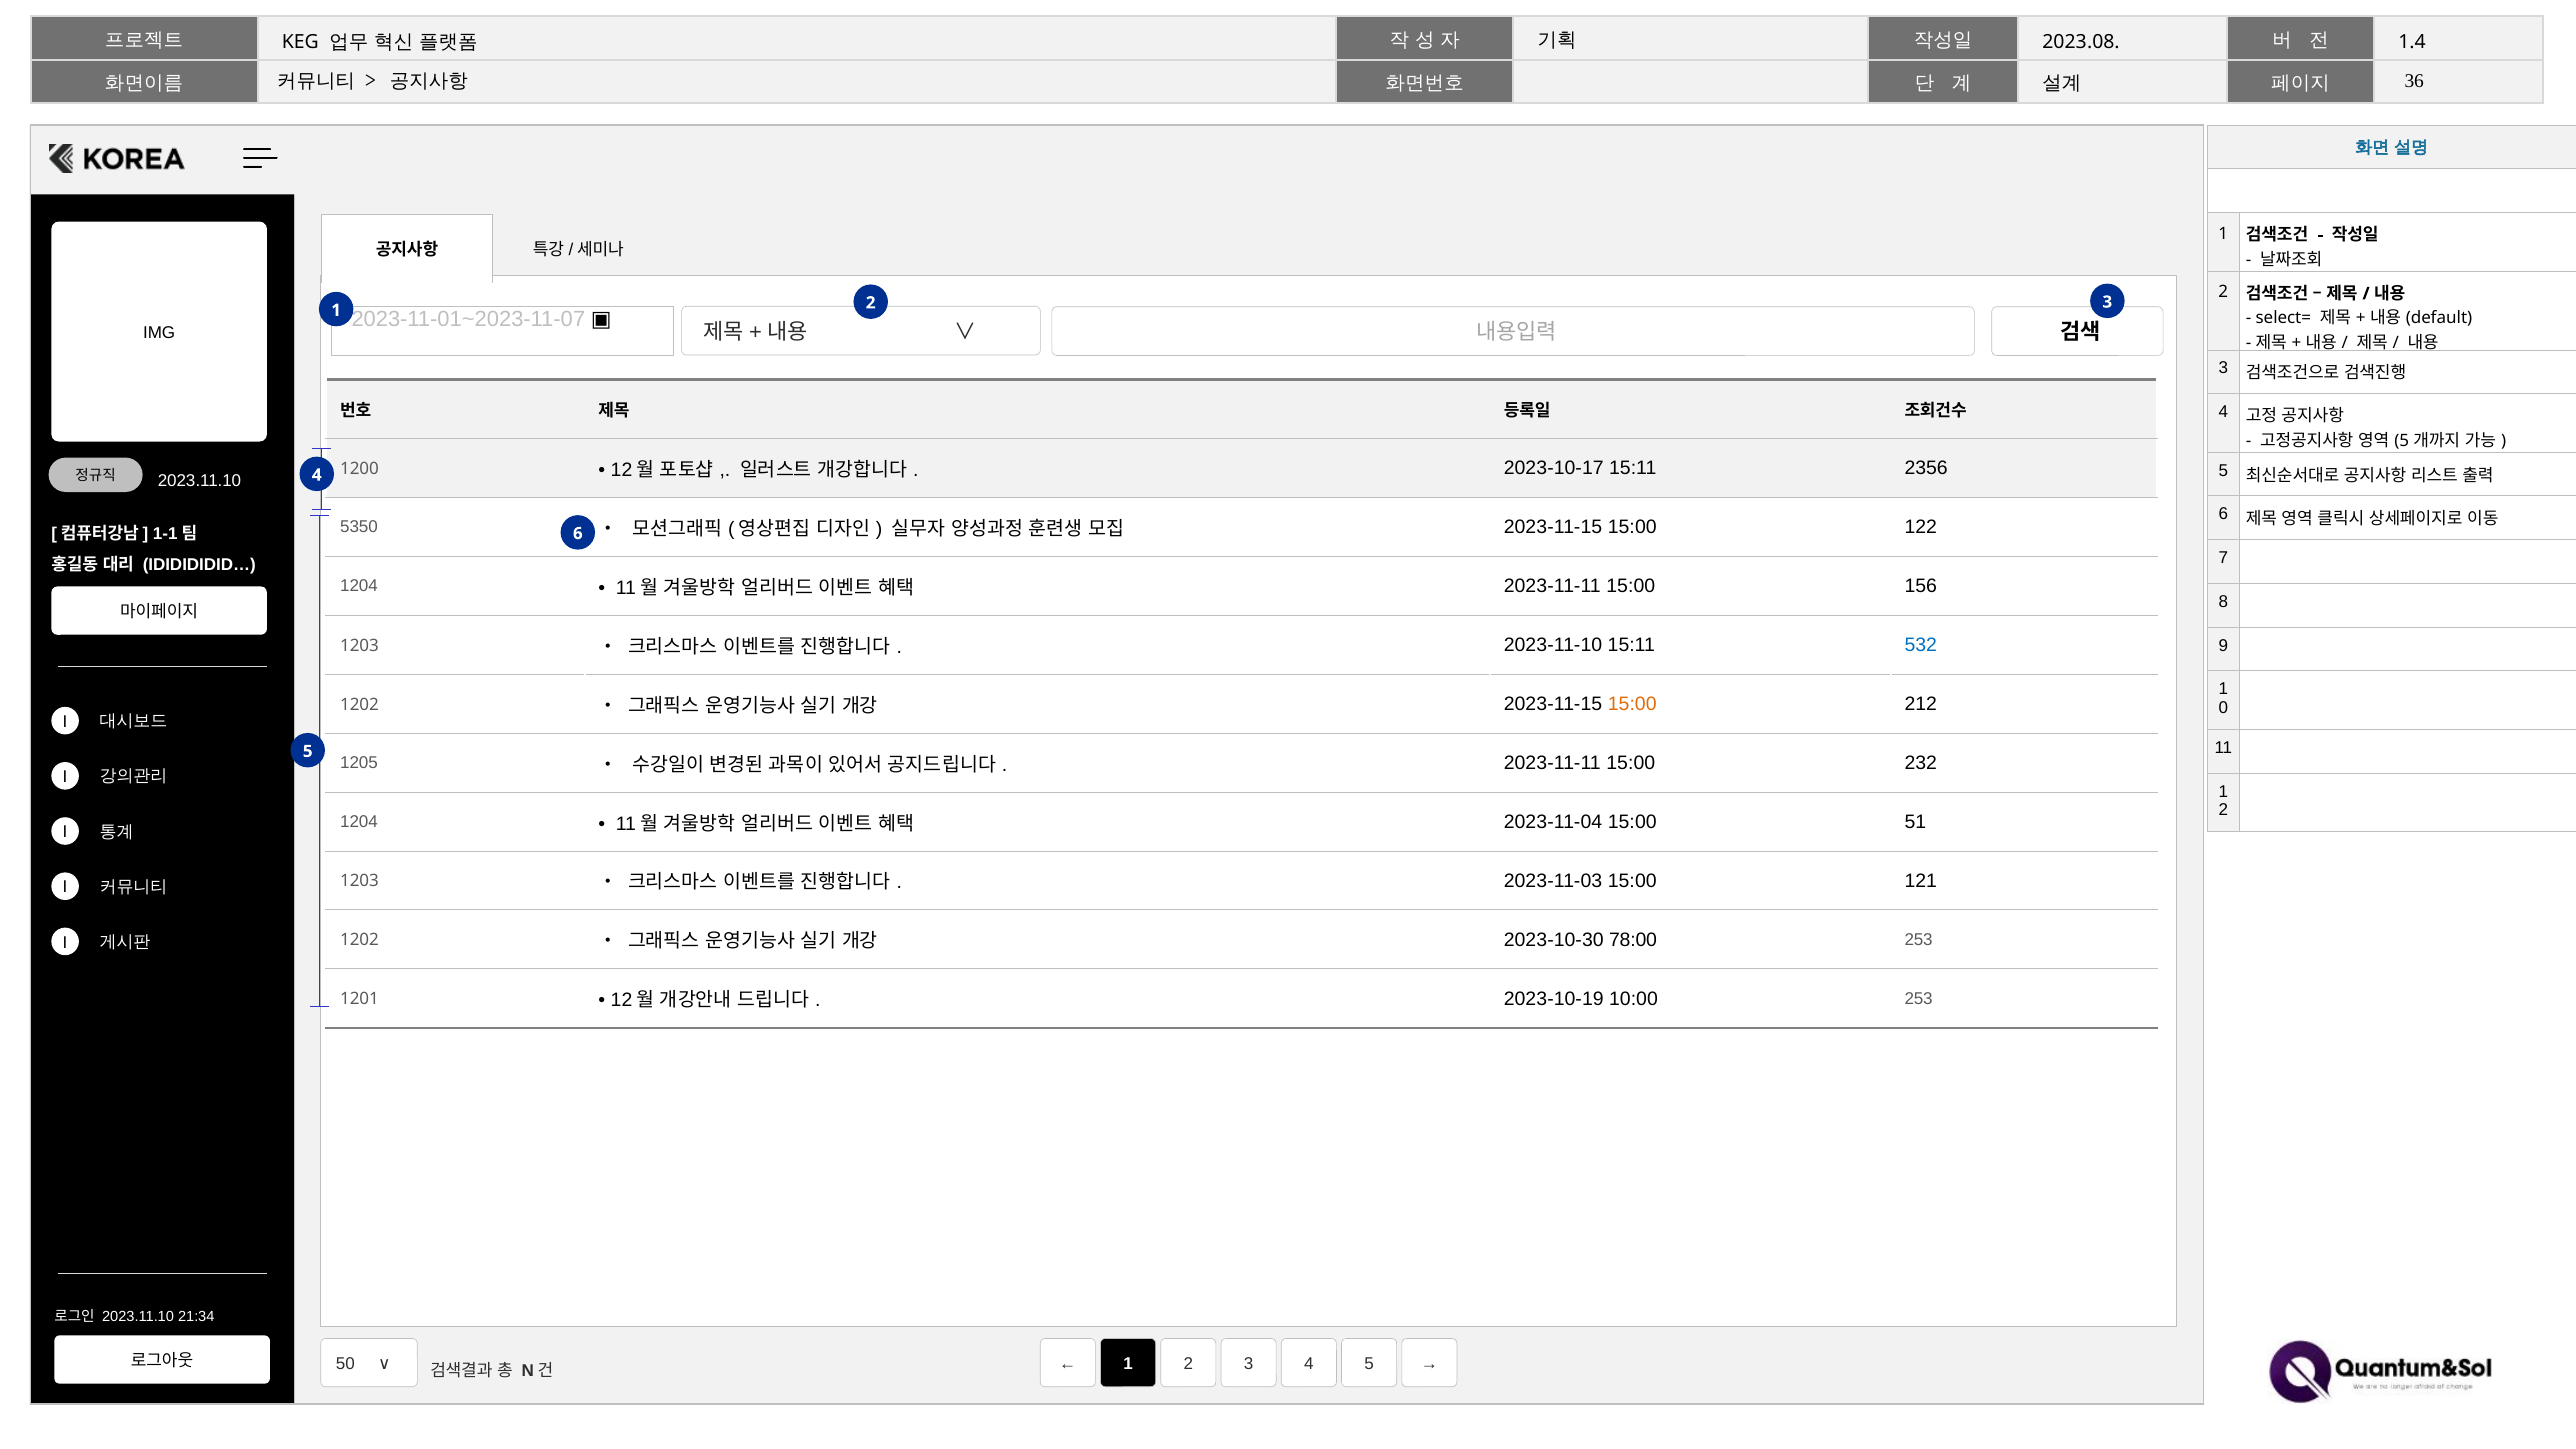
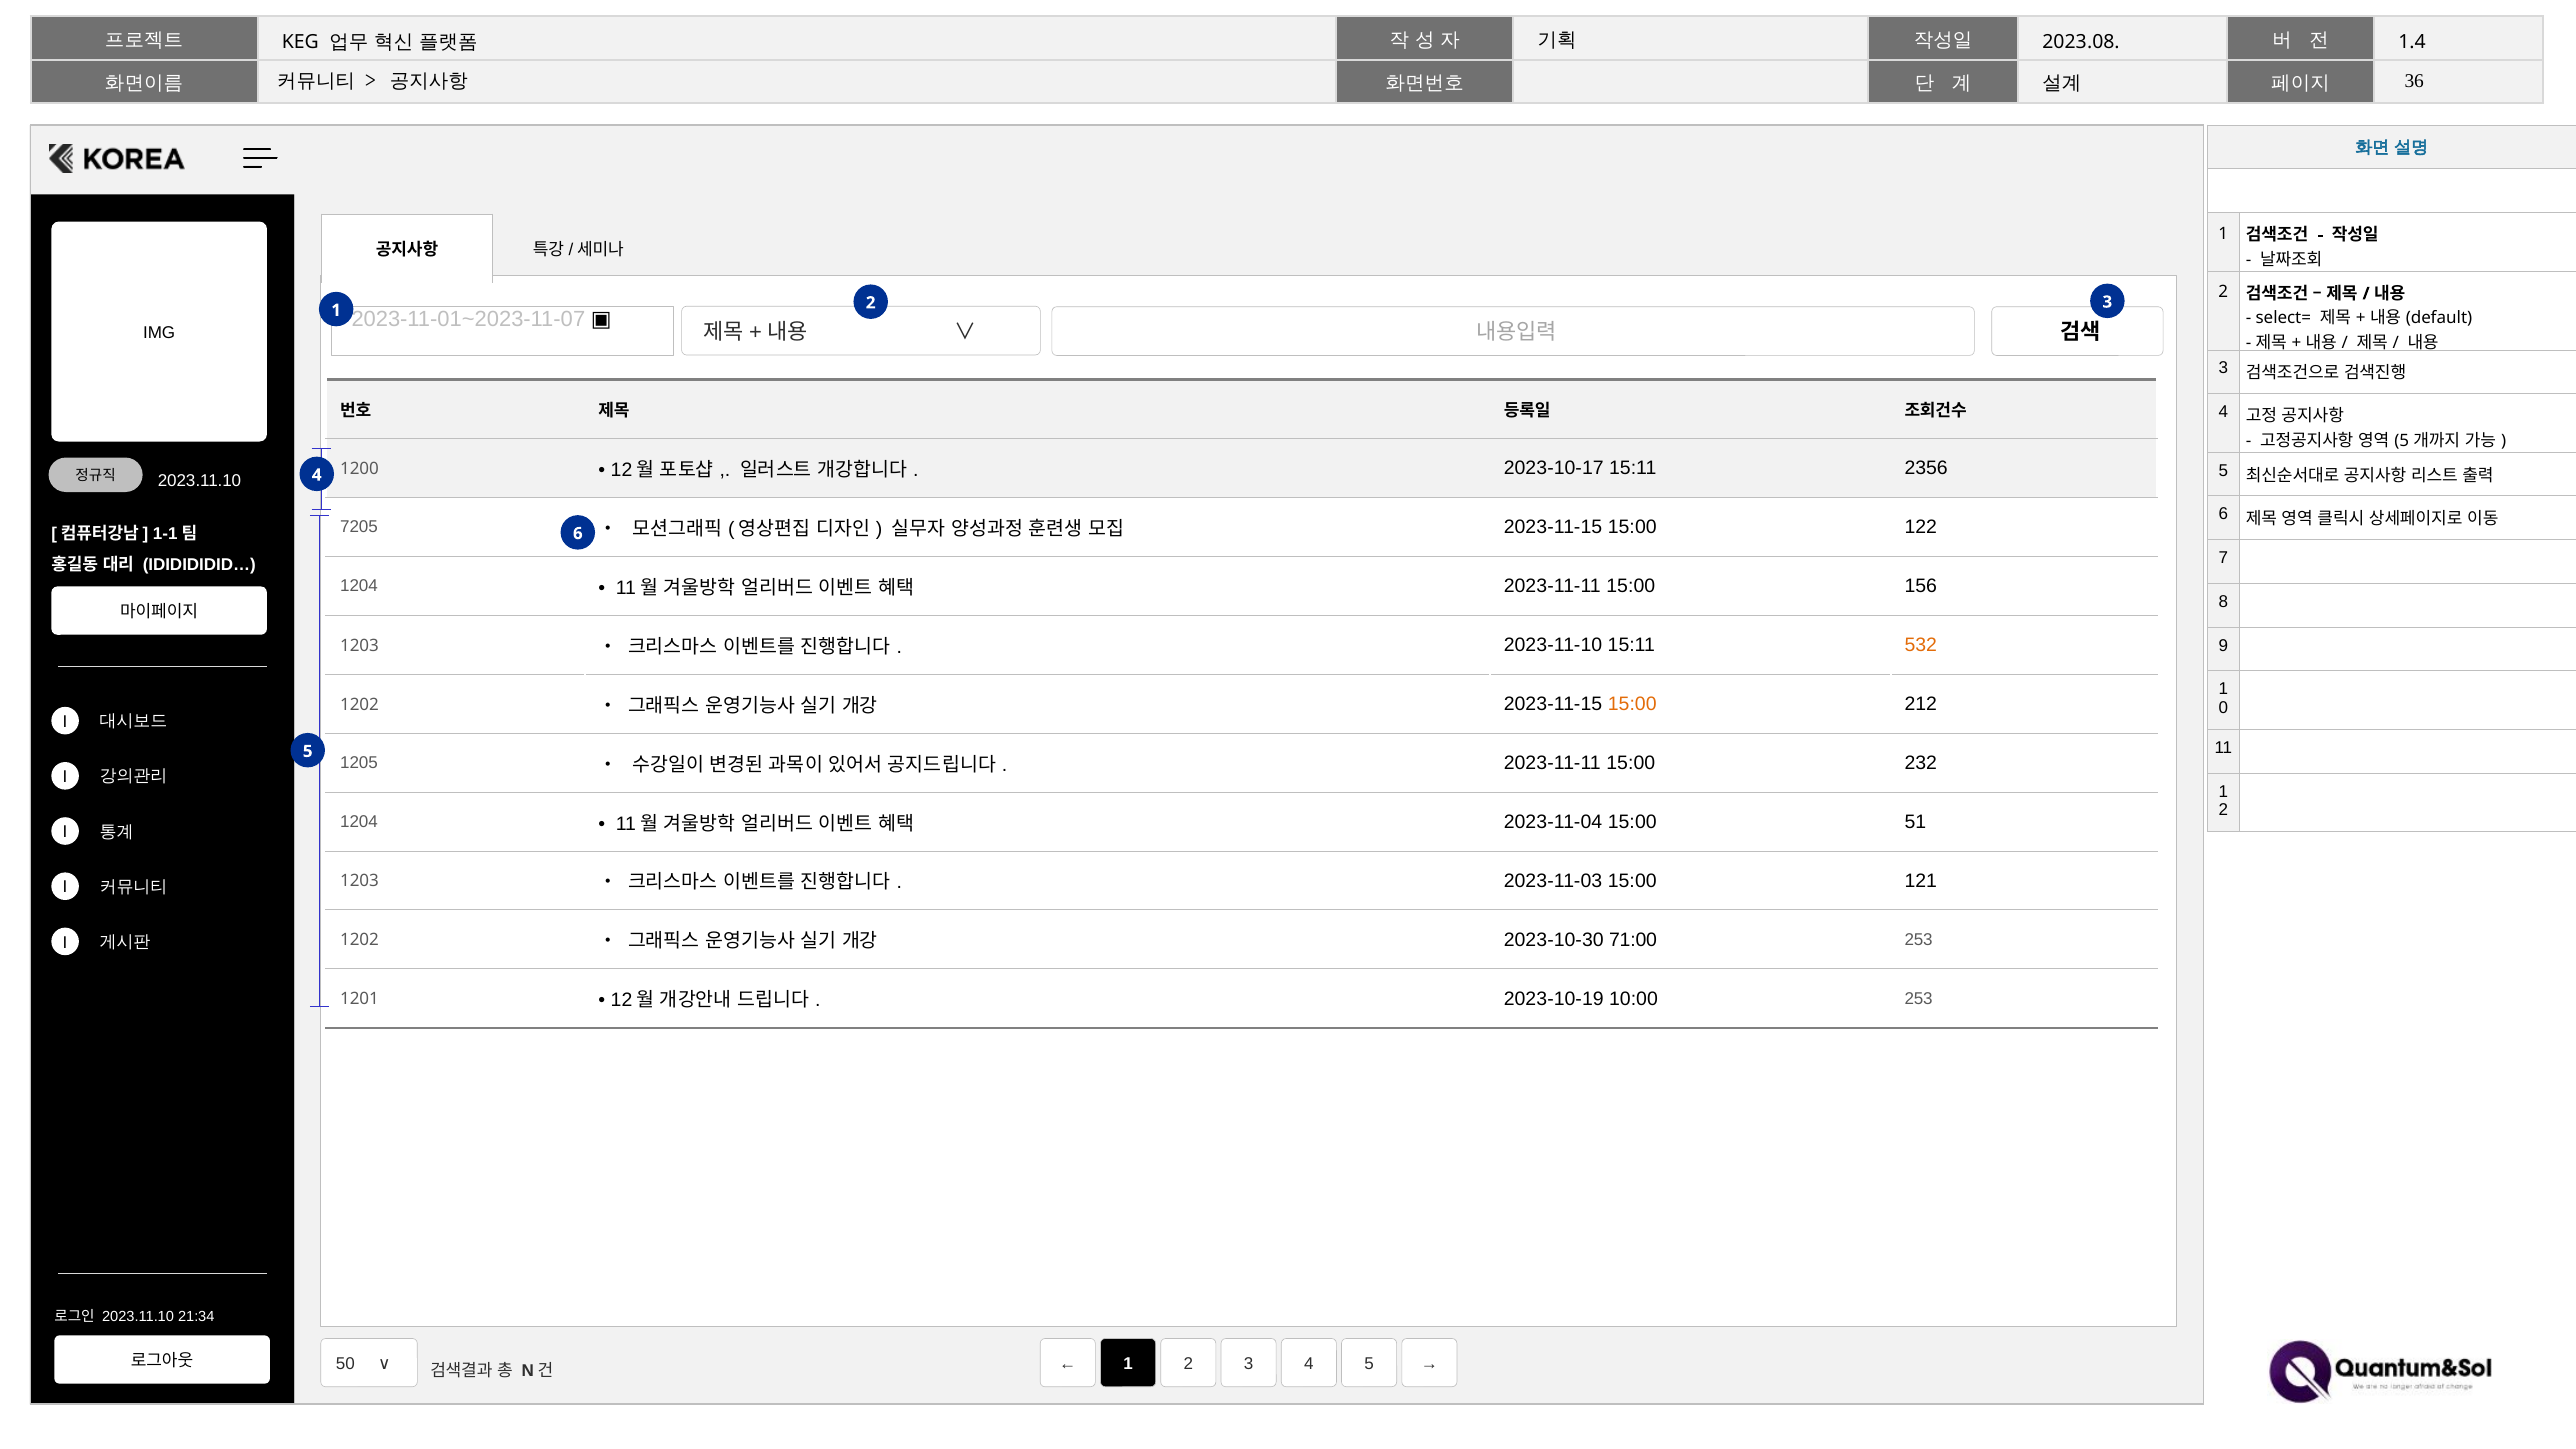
5350: 5350 -> 7205
532 colour: blue -> orange
78:00: 78:00 -> 71:00
